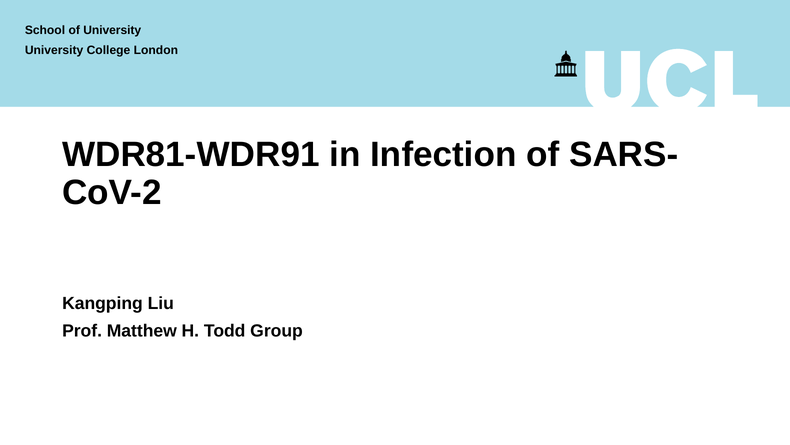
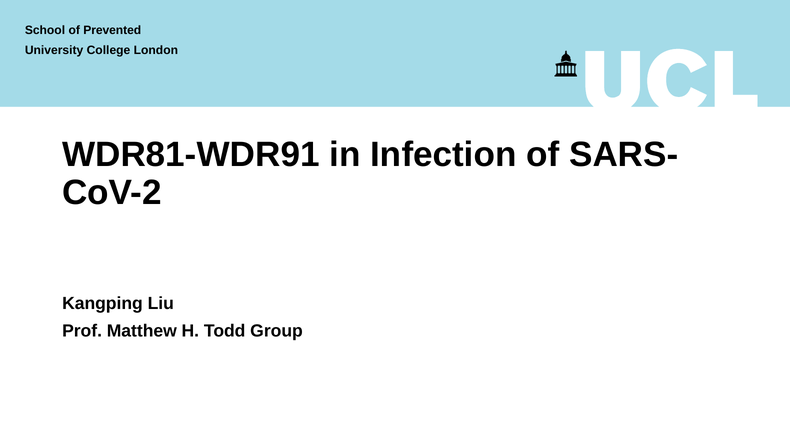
of University: University -> Prevented
